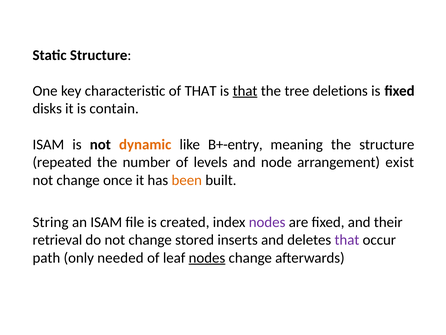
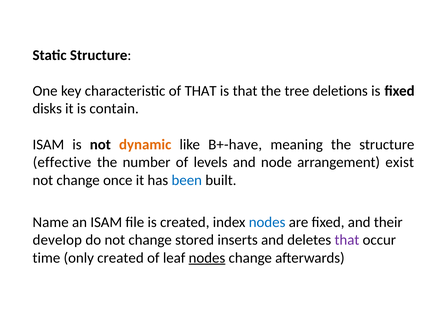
that at (245, 91) underline: present -> none
B+-entry: B+-entry -> B+-have
repeated: repeated -> effective
been colour: orange -> blue
String: String -> Name
nodes at (267, 222) colour: purple -> blue
retrieval: retrieval -> develop
path: path -> time
only needed: needed -> created
